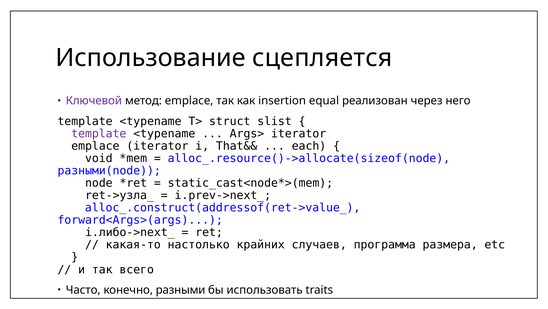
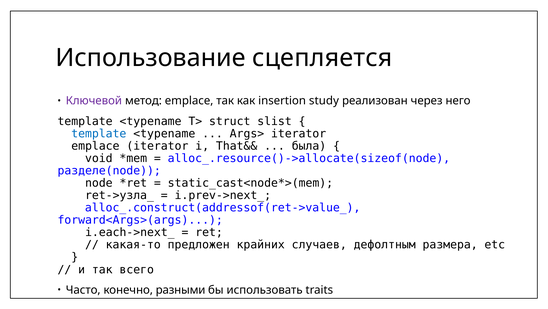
equal: equal -> study
template at (99, 133) colour: purple -> blue
each: each -> была
разными(node: разными(node -> разделе(node
i.либо->next_: i.либо->next_ -> i.each->next_
настолько: настолько -> предложен
программа: программа -> дефолтным
